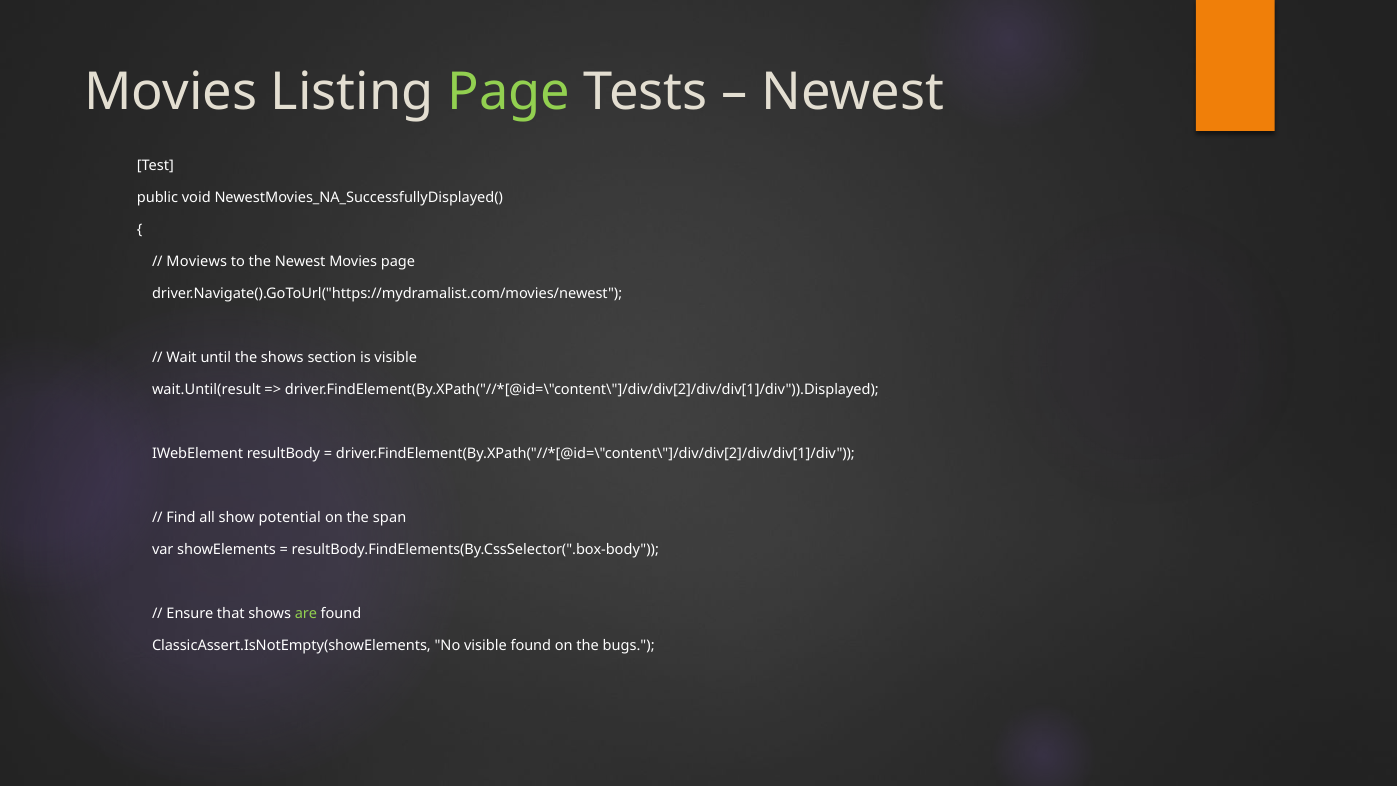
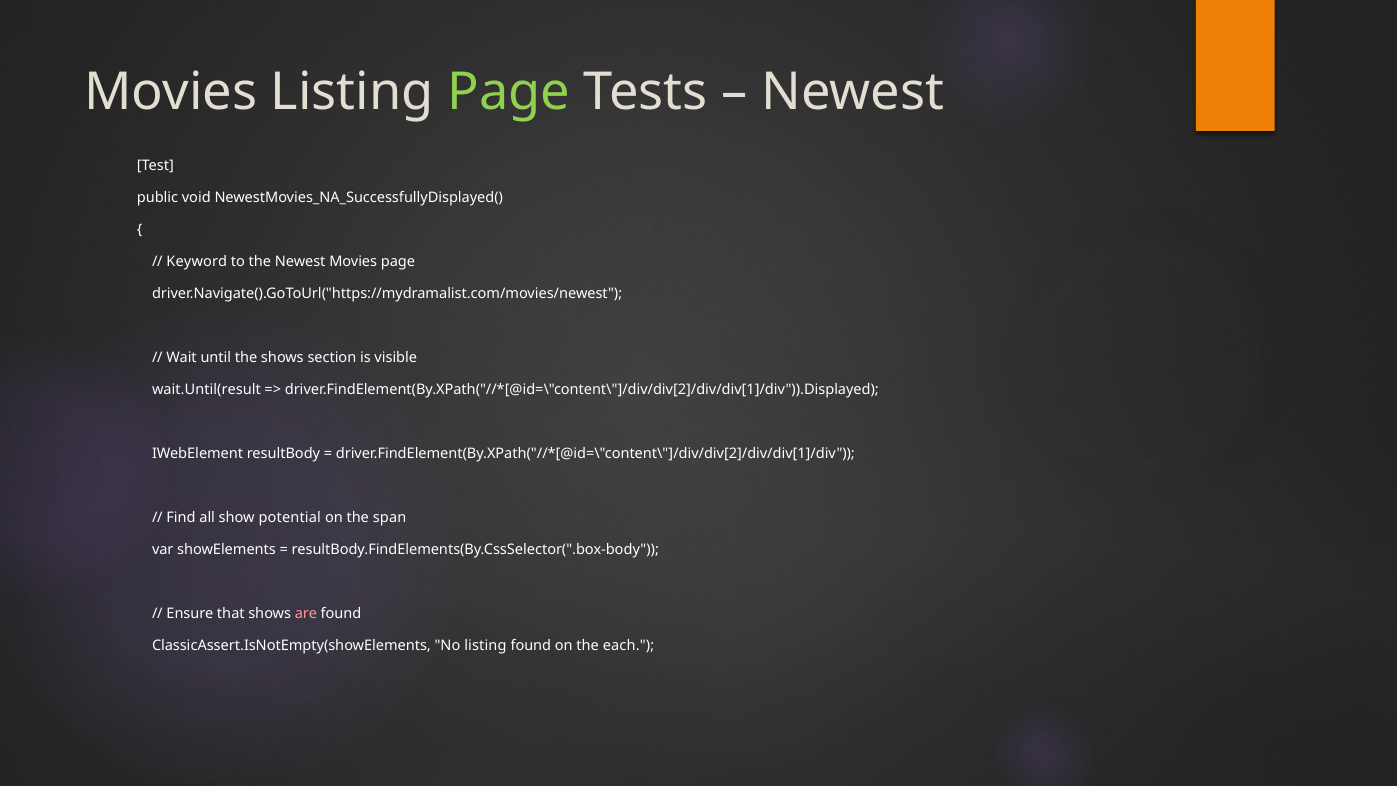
Moviews: Moviews -> Keyword
are colour: light green -> pink
No visible: visible -> listing
bugs: bugs -> each
